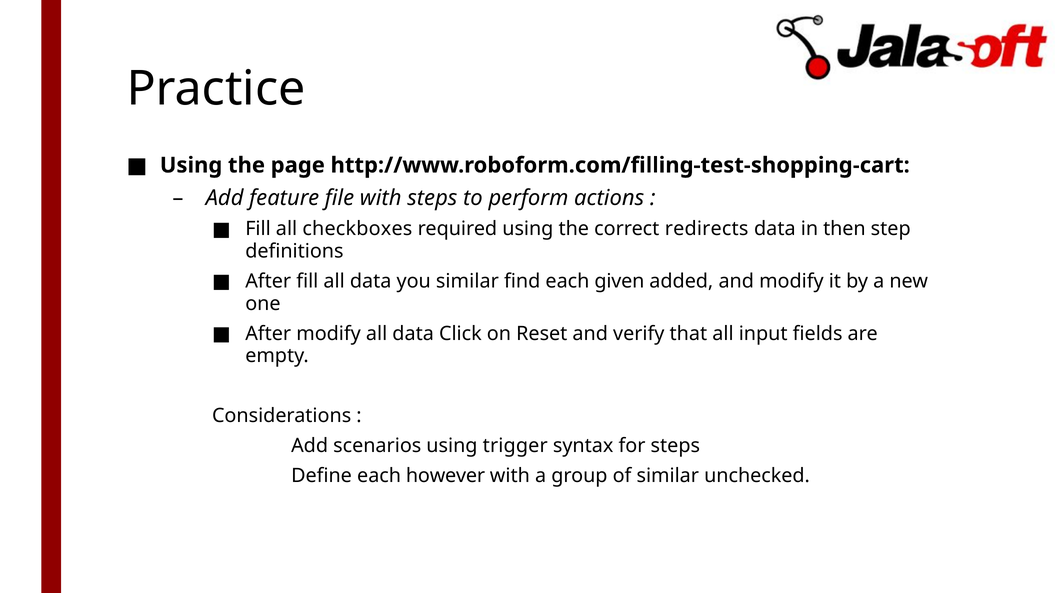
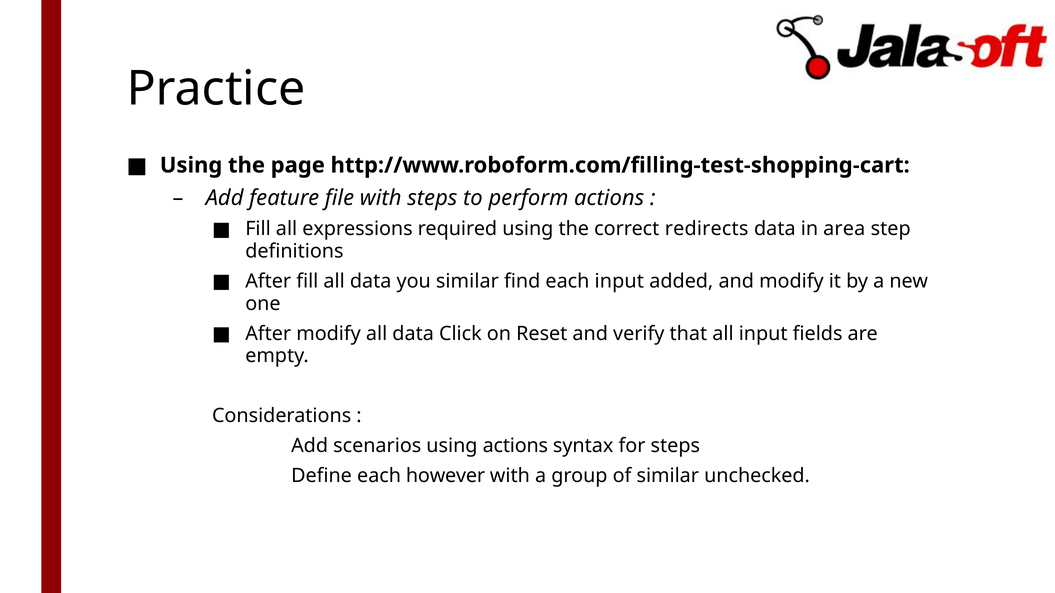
checkboxes: checkboxes -> expressions
then: then -> area
each given: given -> input
using trigger: trigger -> actions
